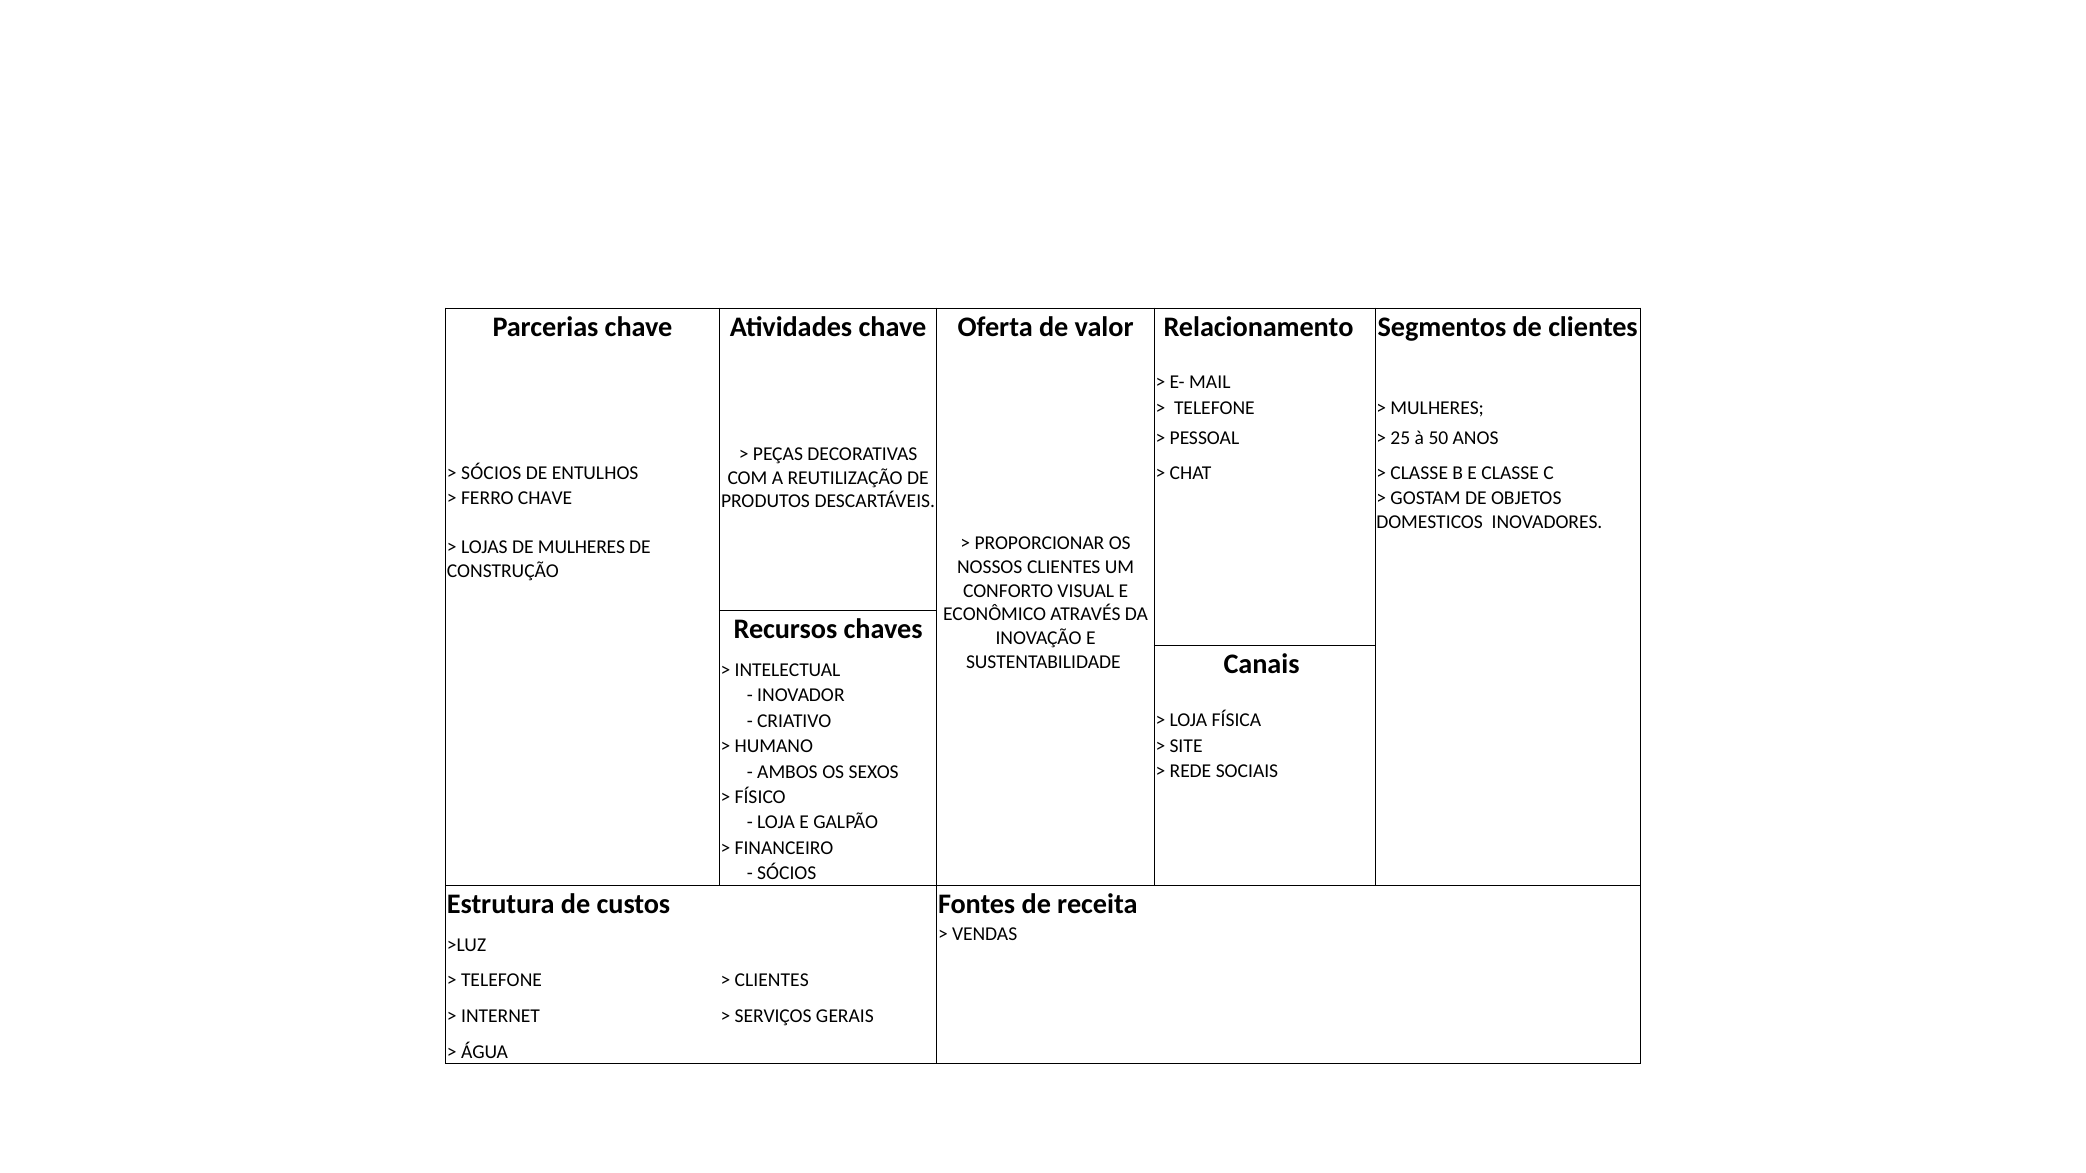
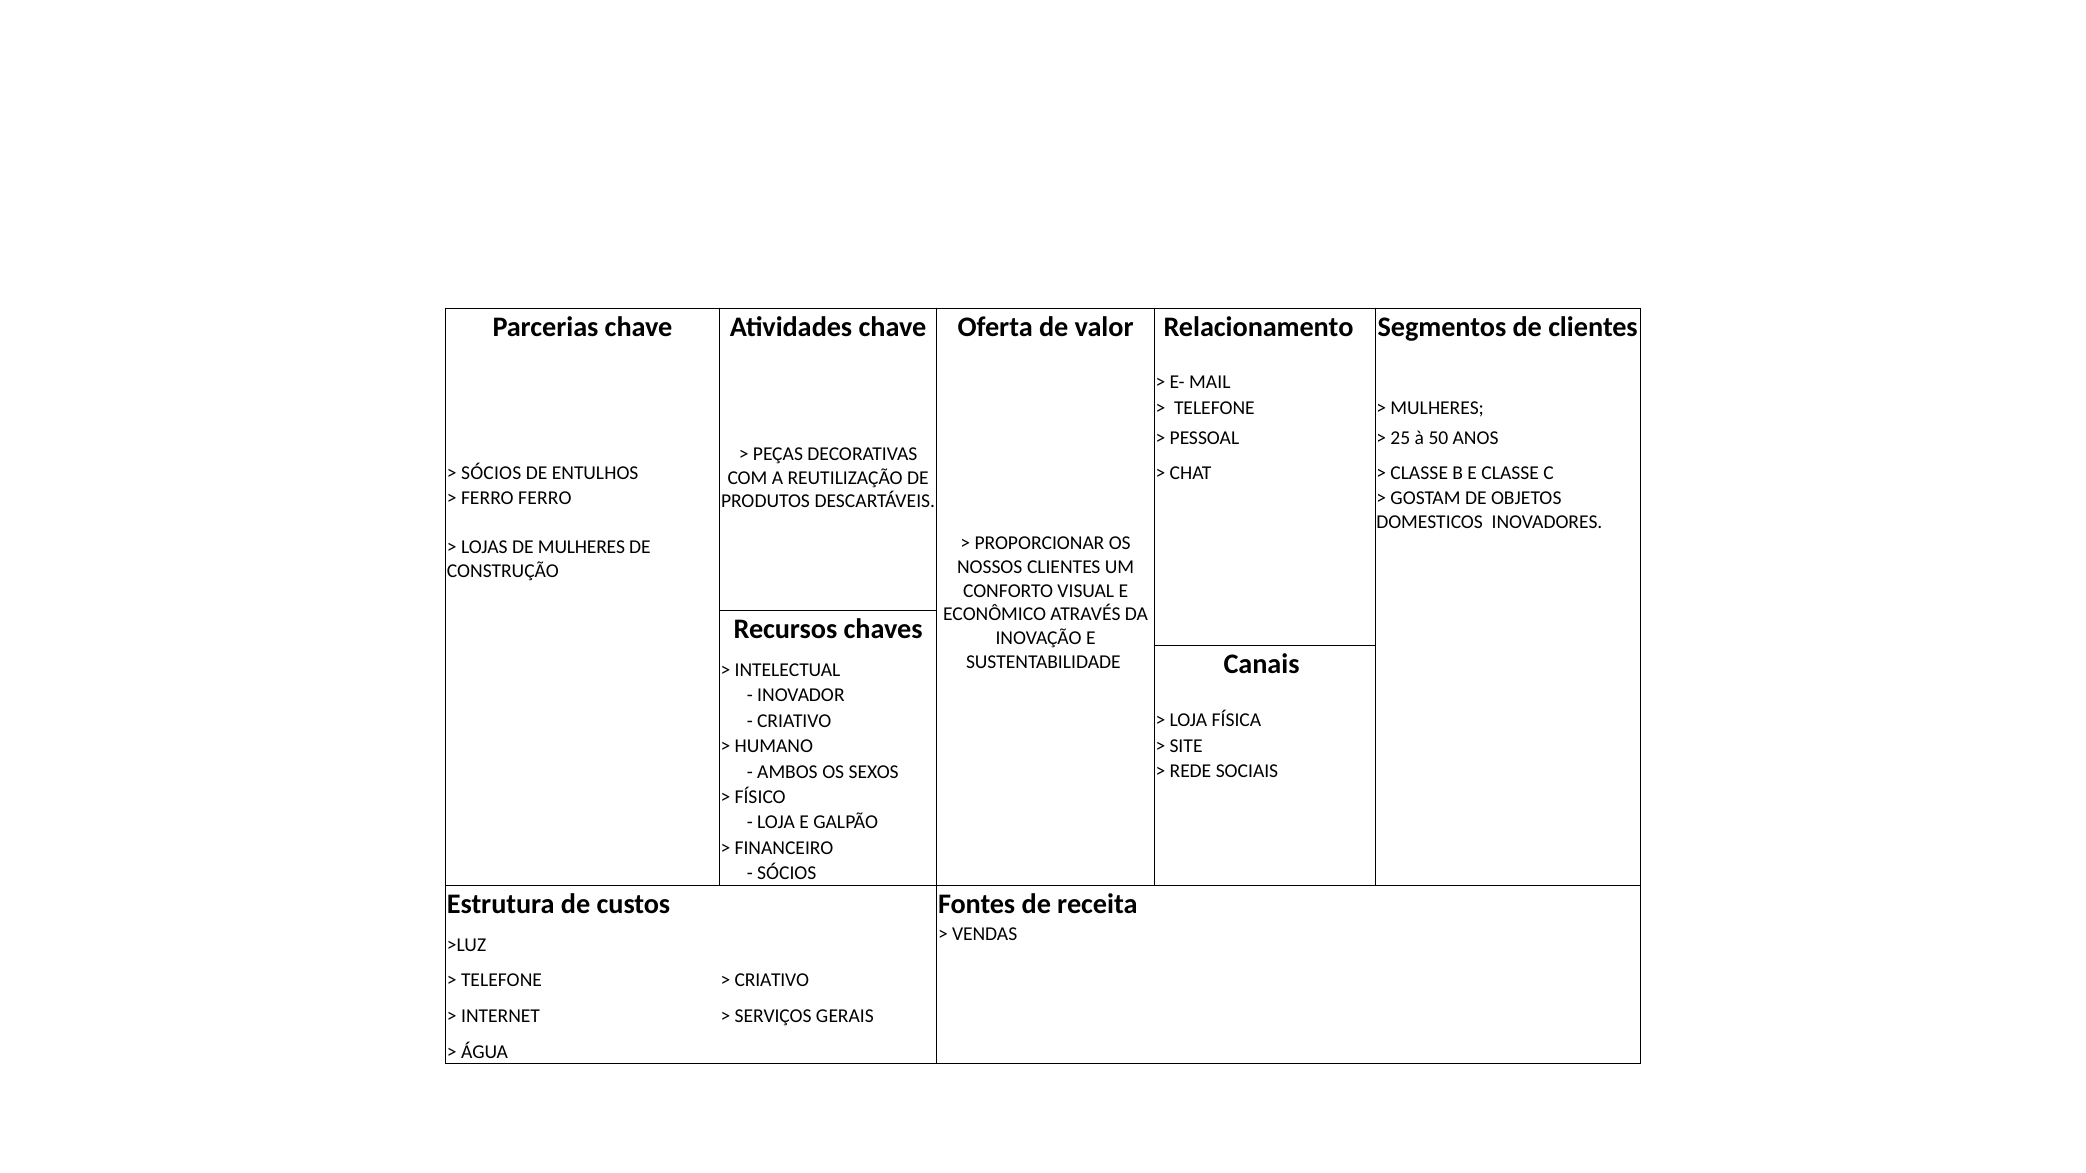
FERRO CHAVE: CHAVE -> FERRO
CLIENTES at (772, 981): CLIENTES -> CRIATIVO
